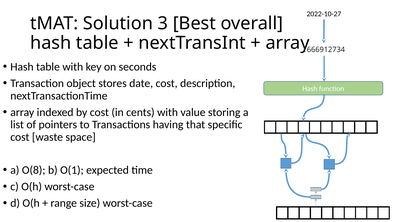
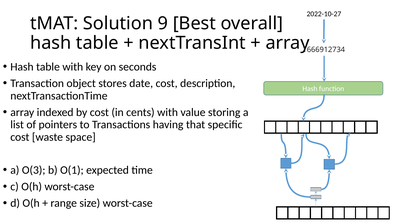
3: 3 -> 9
O(8: O(8 -> O(3
